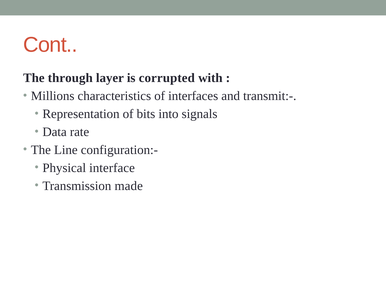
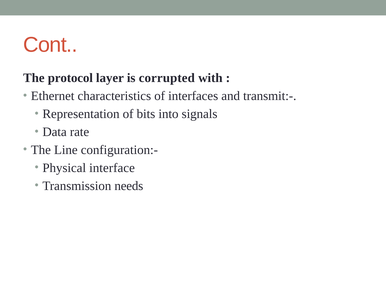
through: through -> protocol
Millions: Millions -> Ethernet
made: made -> needs
